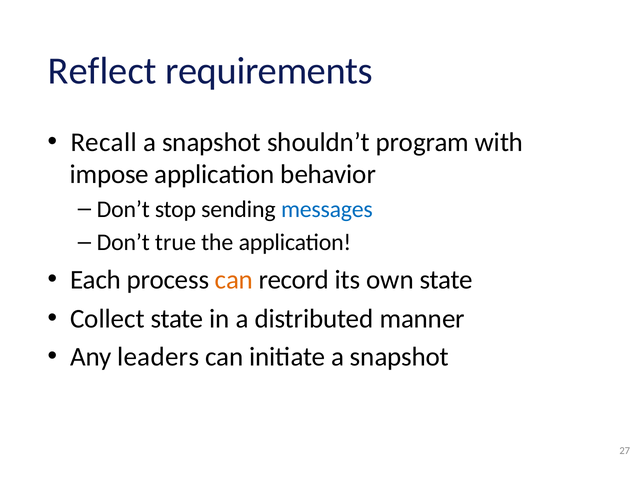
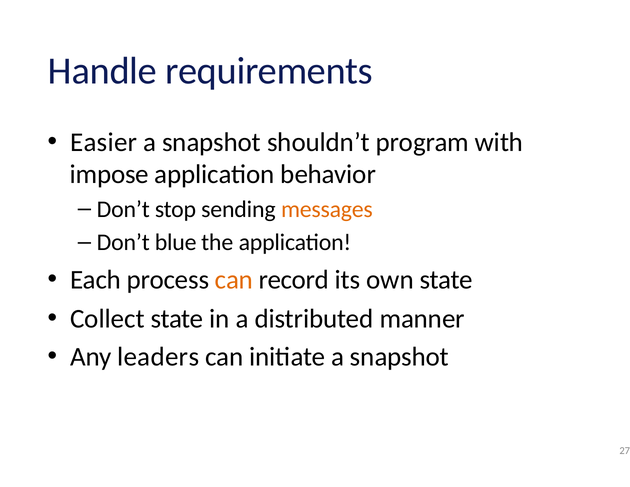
Reflect: Reflect -> Handle
Recall: Recall -> Easier
messages colour: blue -> orange
true: true -> blue
